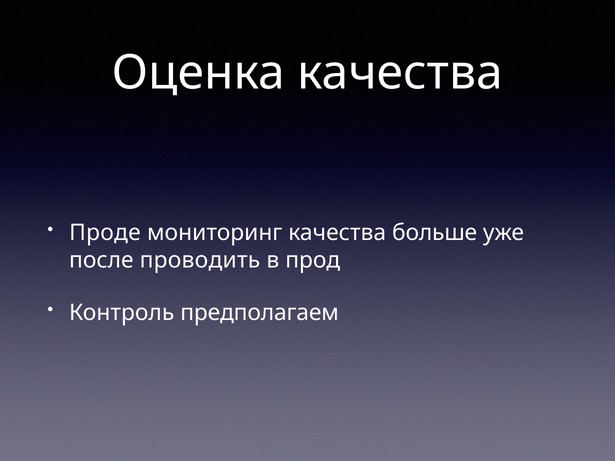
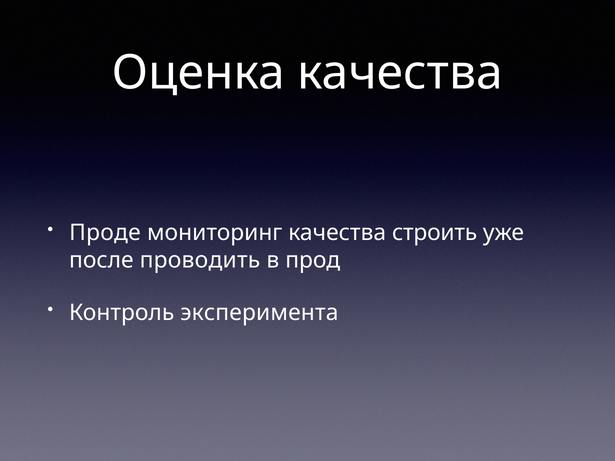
больше: больше -> строить
предполагаем: предполагаем -> эксперимента
